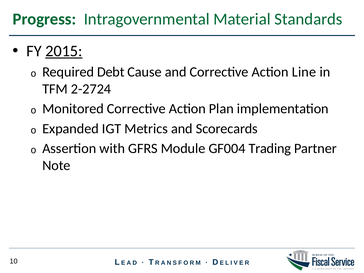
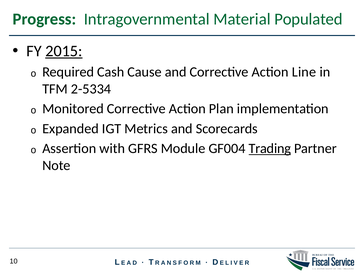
Standards: Standards -> Populated
Debt: Debt -> Cash
2-2724: 2-2724 -> 2-5334
Trading underline: none -> present
